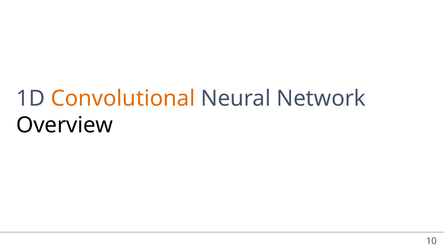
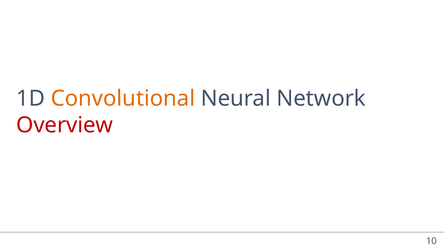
Overview colour: black -> red
